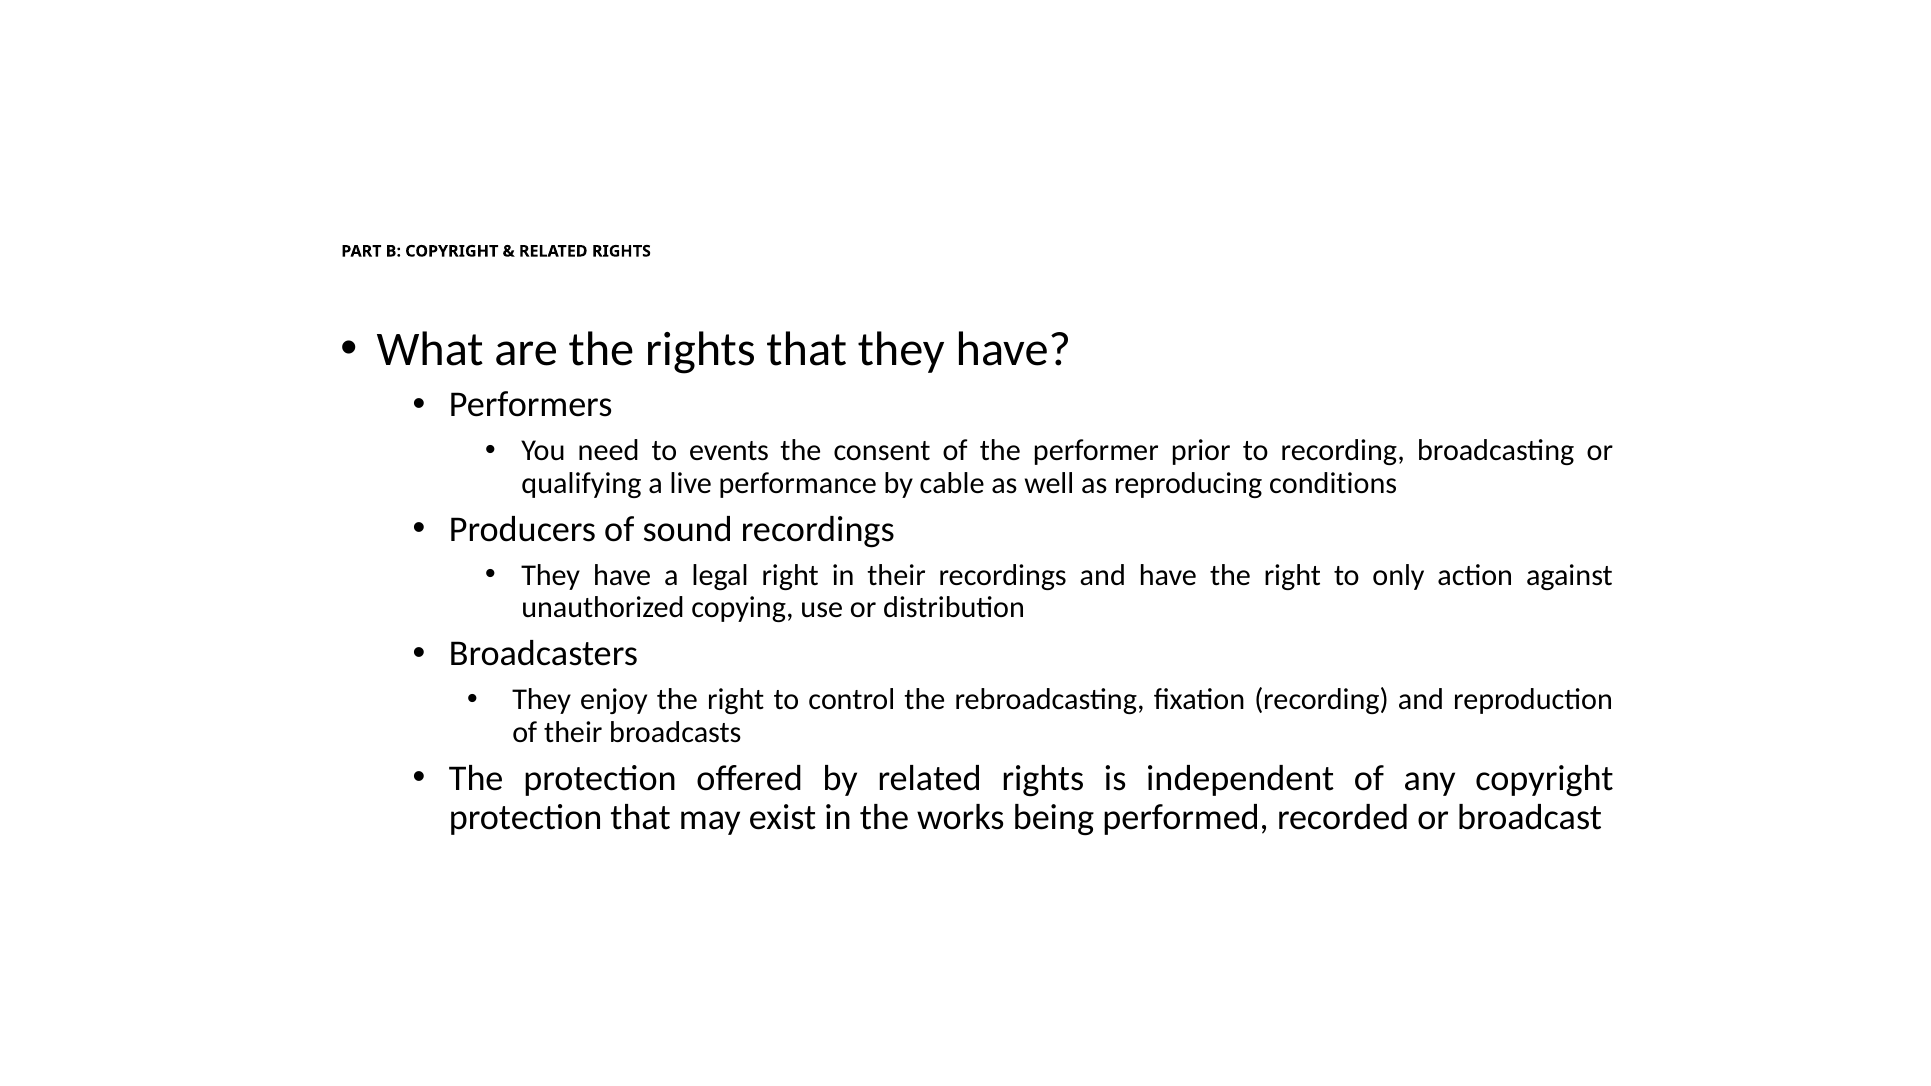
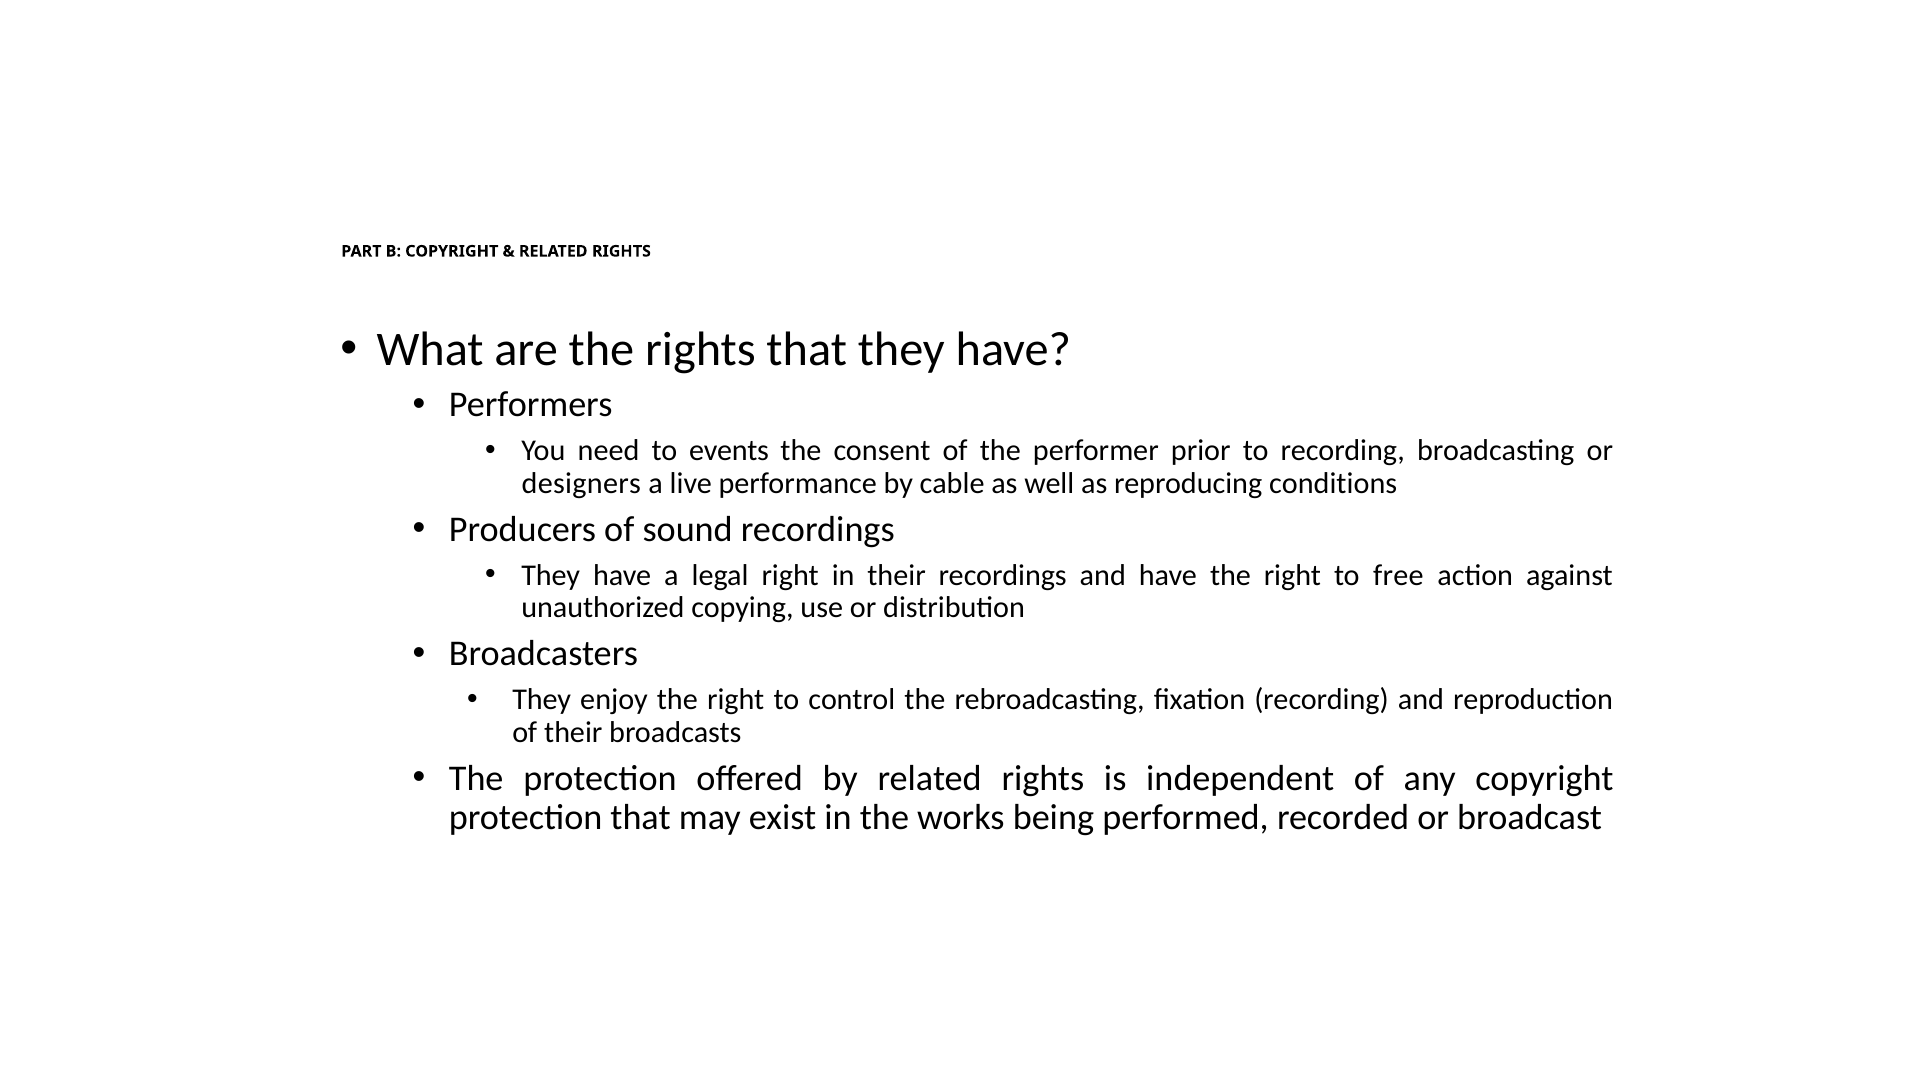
qualifying: qualifying -> designers
only: only -> free
